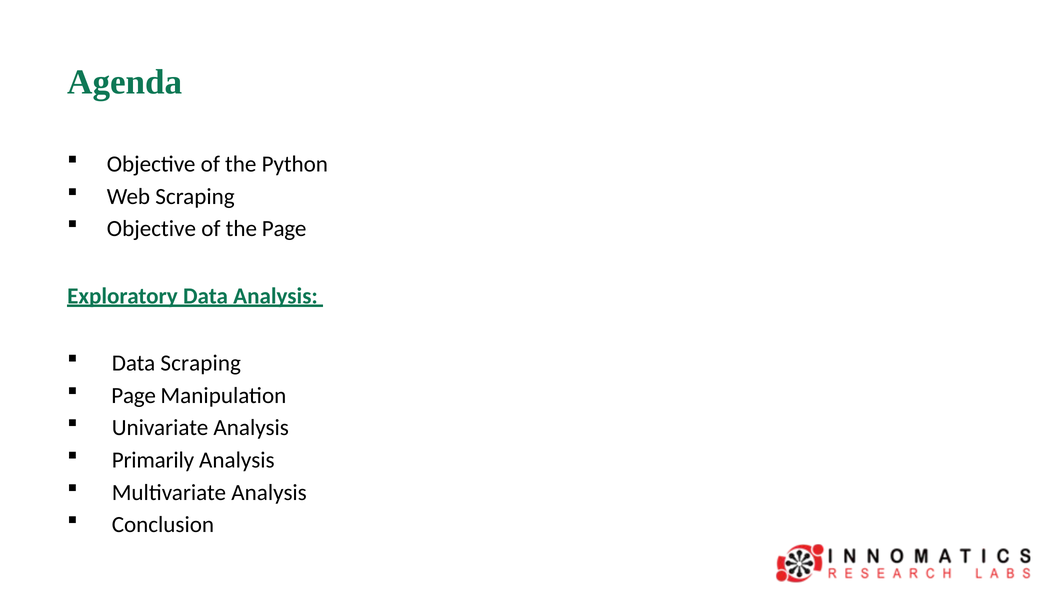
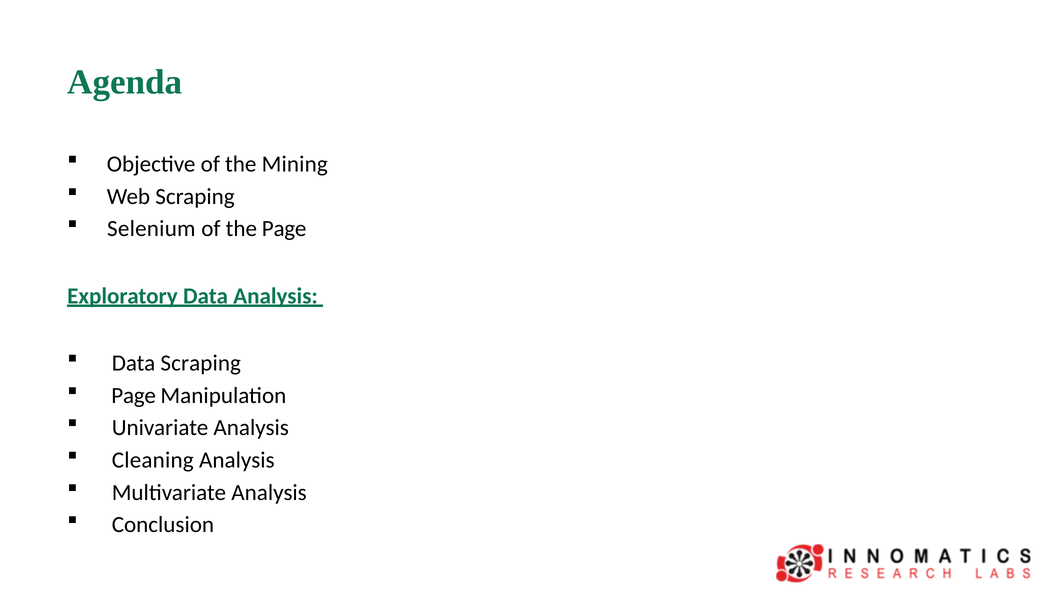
Python: Python -> Mining
Objective at (151, 229): Objective -> Selenium
Primarily: Primarily -> Cleaning
